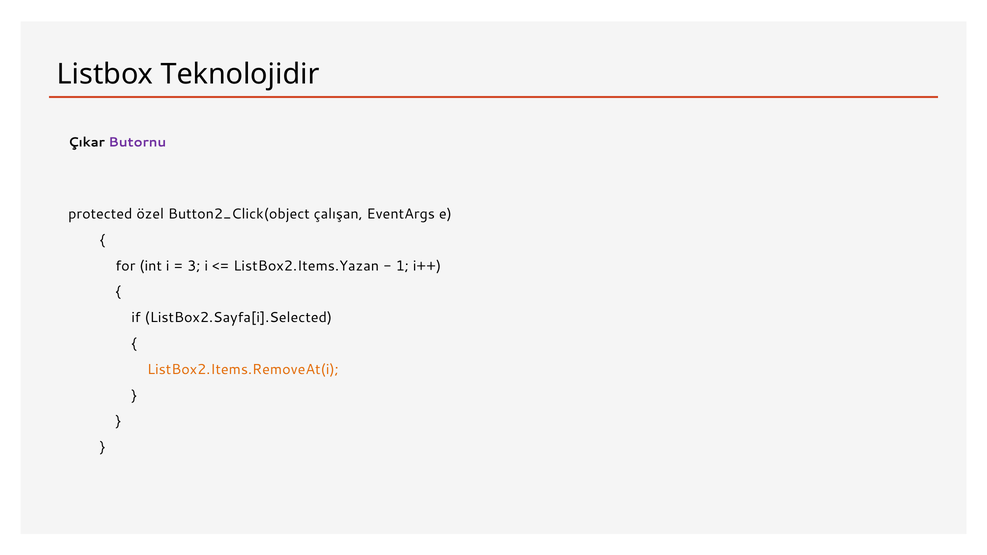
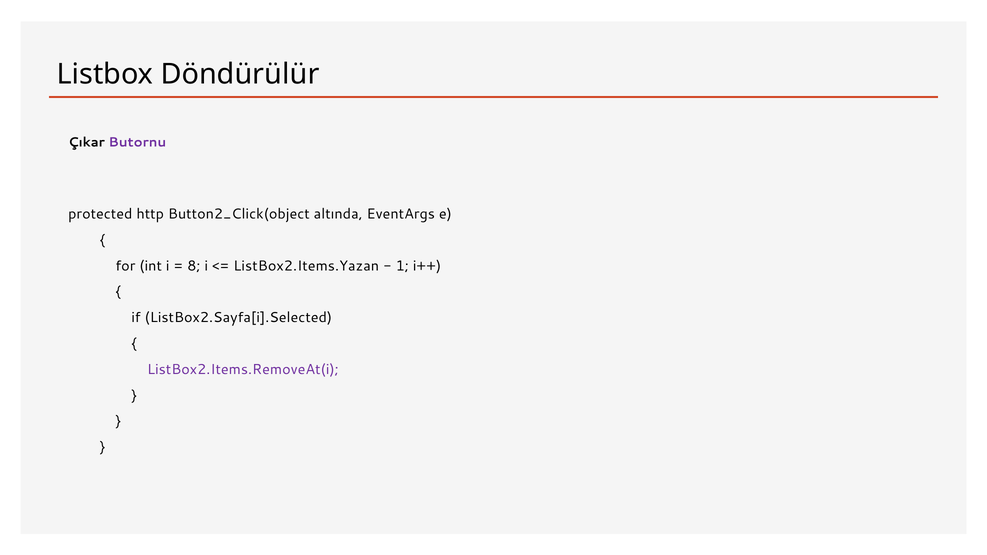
Teknolojidir: Teknolojidir -> Döndürülür
özel: özel -> http
çalışan: çalışan -> altında
3: 3 -> 8
ListBox2.Items.RemoveAt(i colour: orange -> purple
